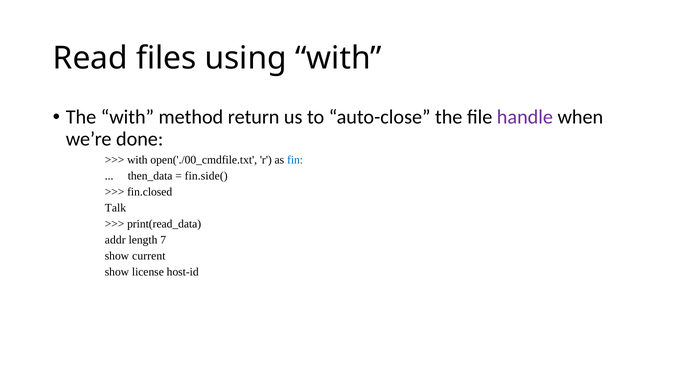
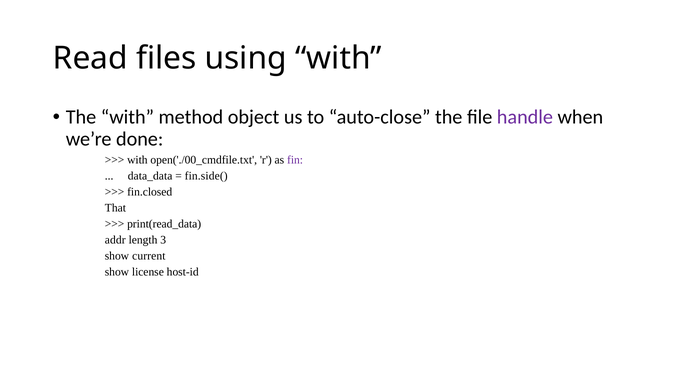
return: return -> object
fin colour: blue -> purple
then_data: then_data -> data_data
Talk: Talk -> That
7: 7 -> 3
